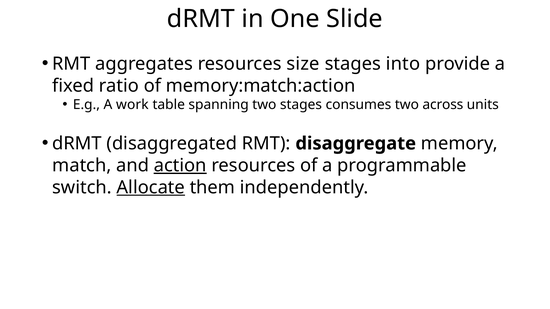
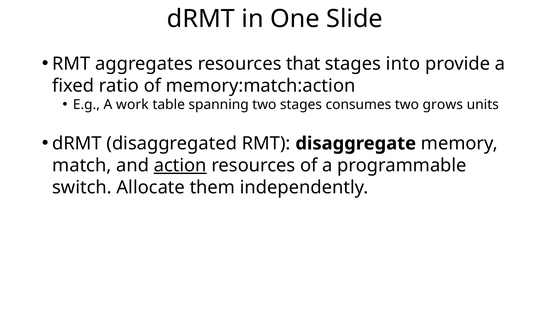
size: size -> that
across: across -> grows
Allocate underline: present -> none
